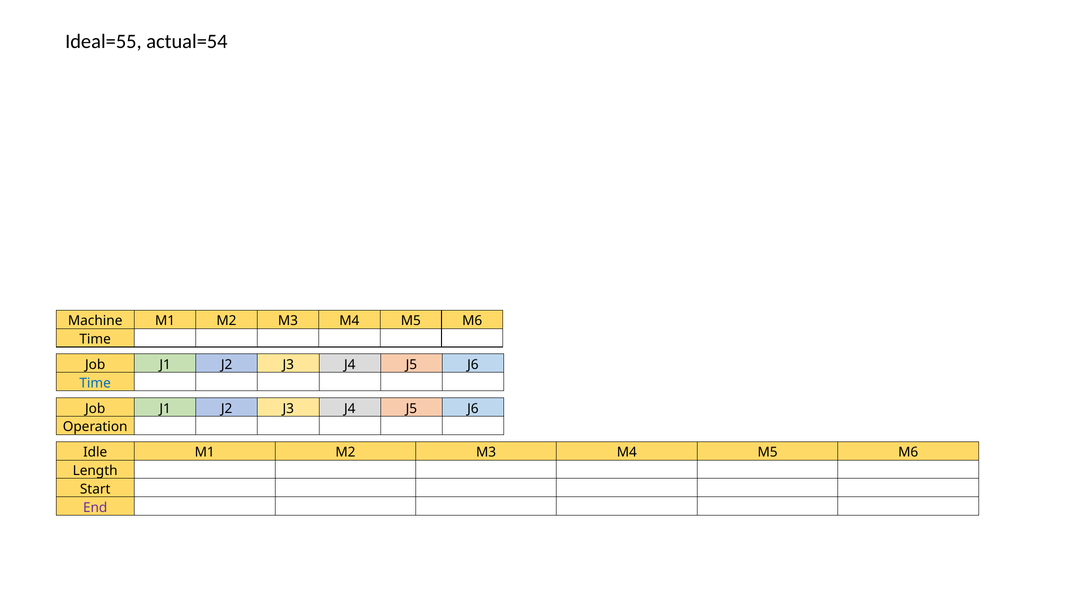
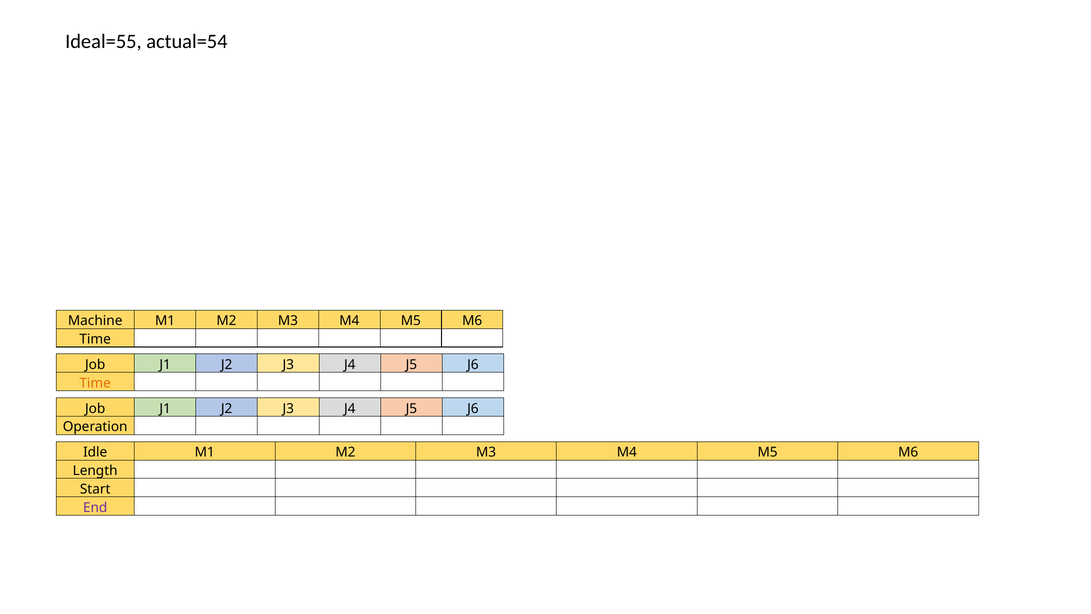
Time at (95, 383) colour: blue -> orange
